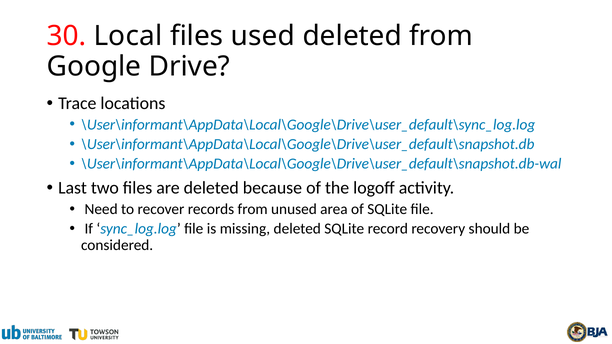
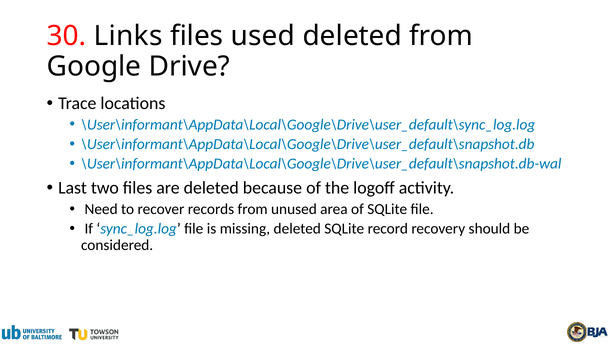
Local: Local -> Links
